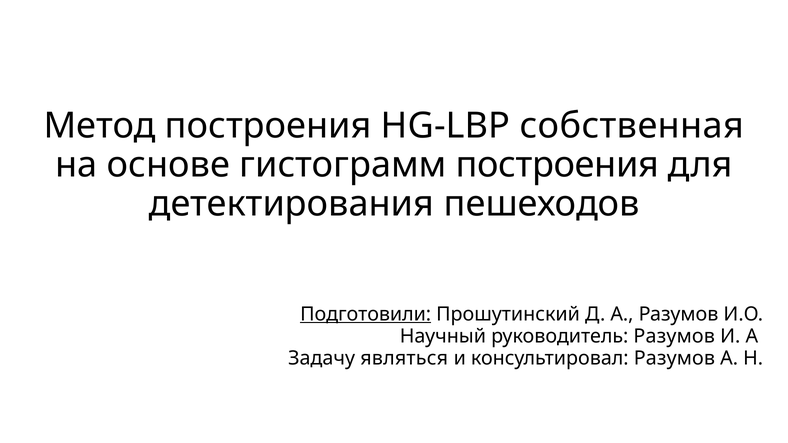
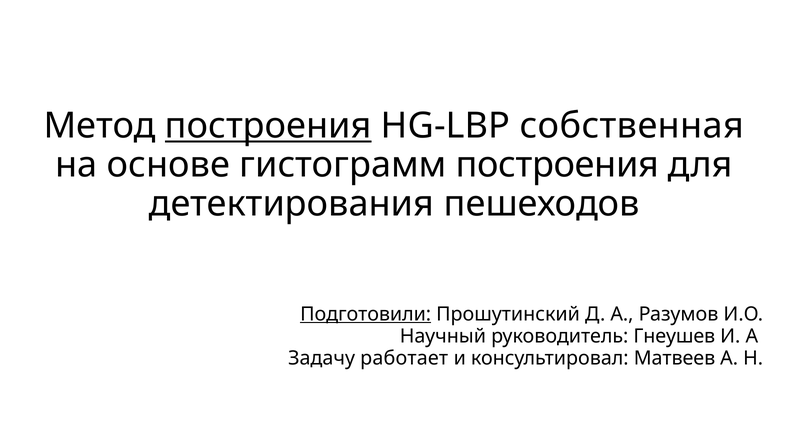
построения at (268, 126) underline: none -> present
руководитель Разумов: Разумов -> Гнеушев
являться: являться -> работает
консультировал Разумов: Разумов -> Матвеев
